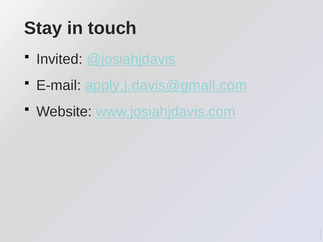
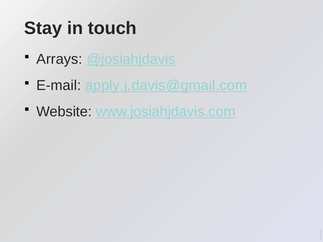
Invited: Invited -> Arrays
